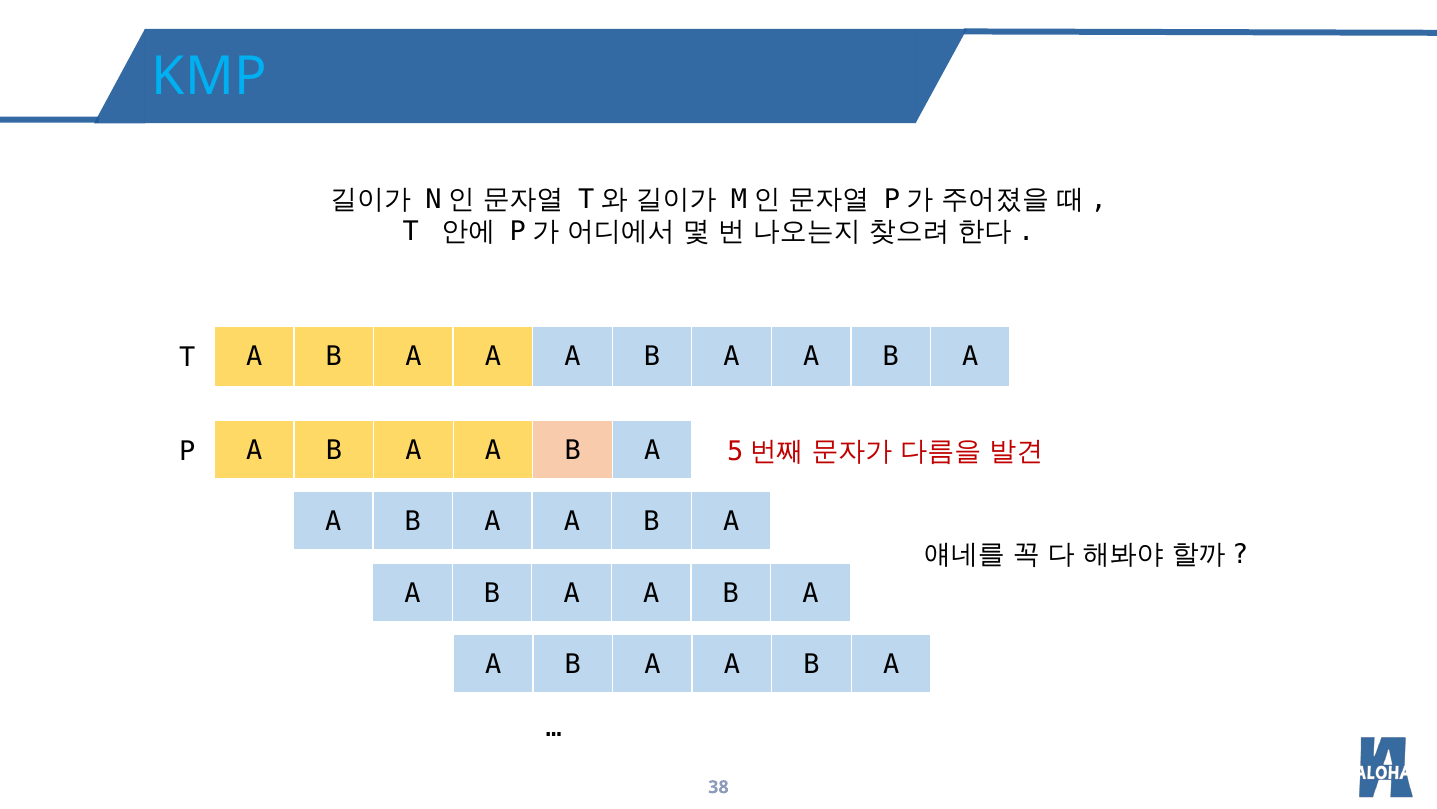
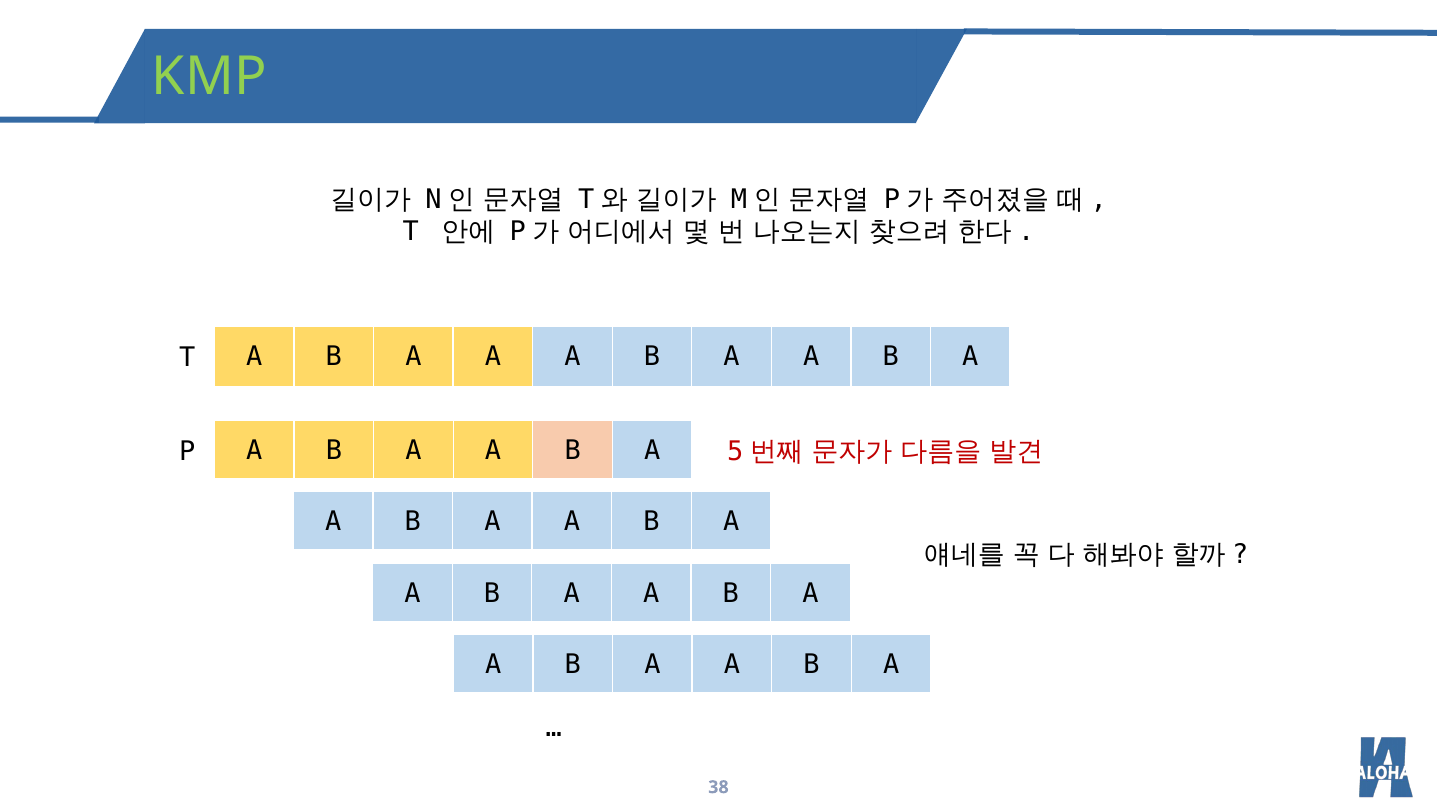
KMP colour: light blue -> light green
